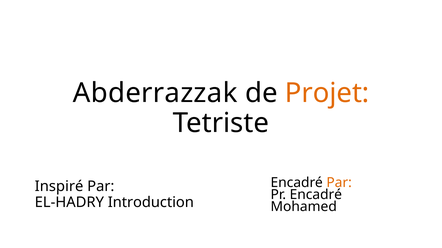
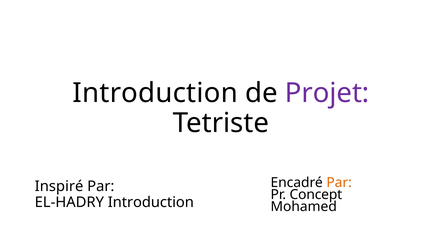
Abderrazzak at (155, 93): Abderrazzak -> Introduction
Projet colour: orange -> purple
Pr Encadré: Encadré -> Concept
